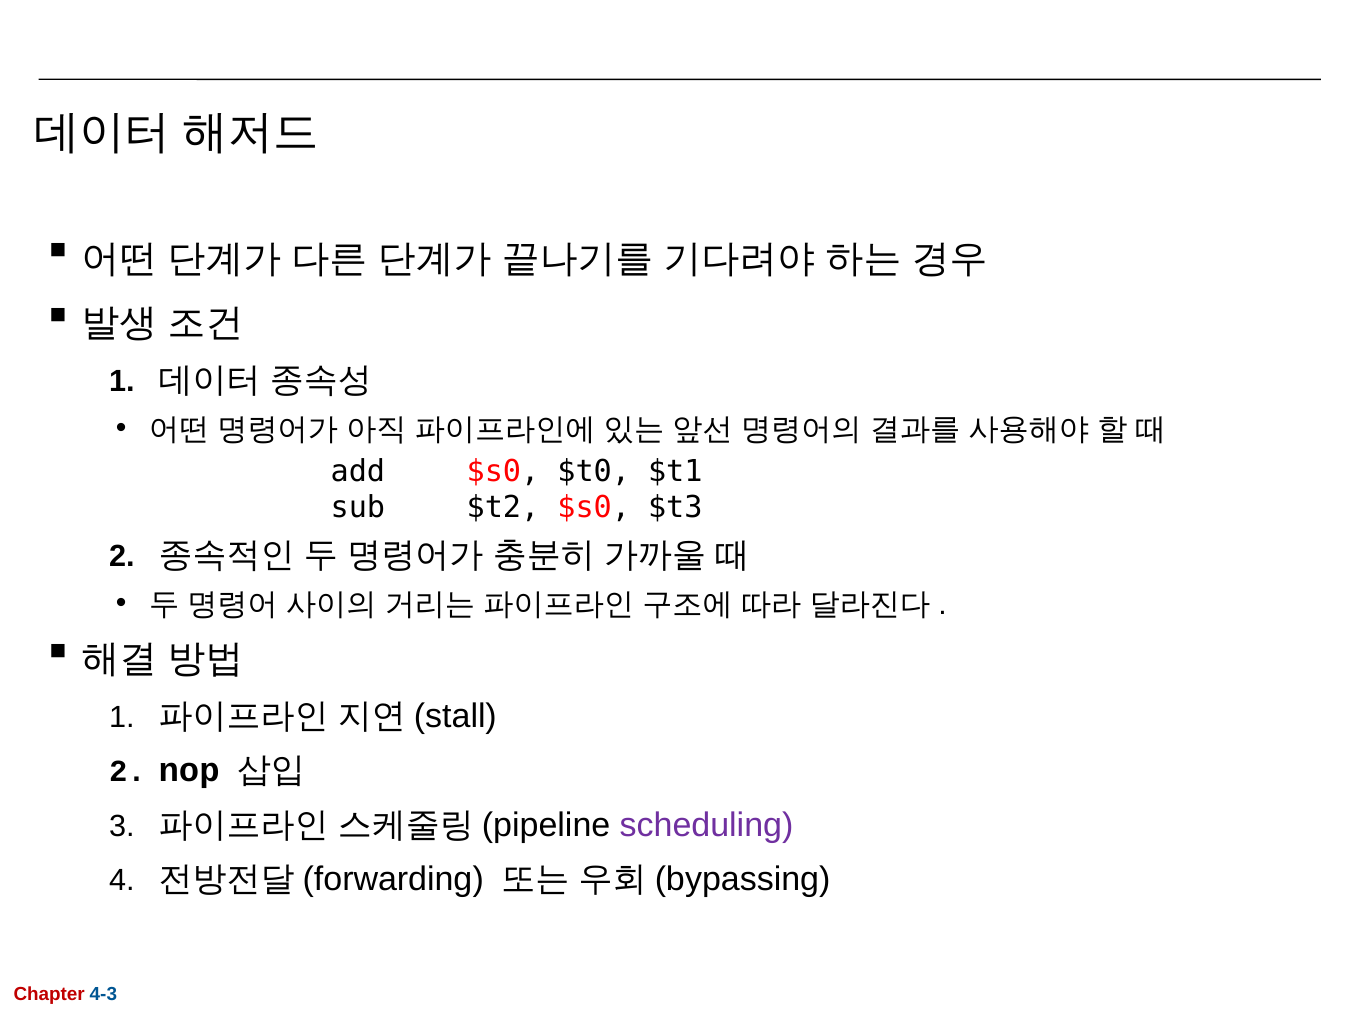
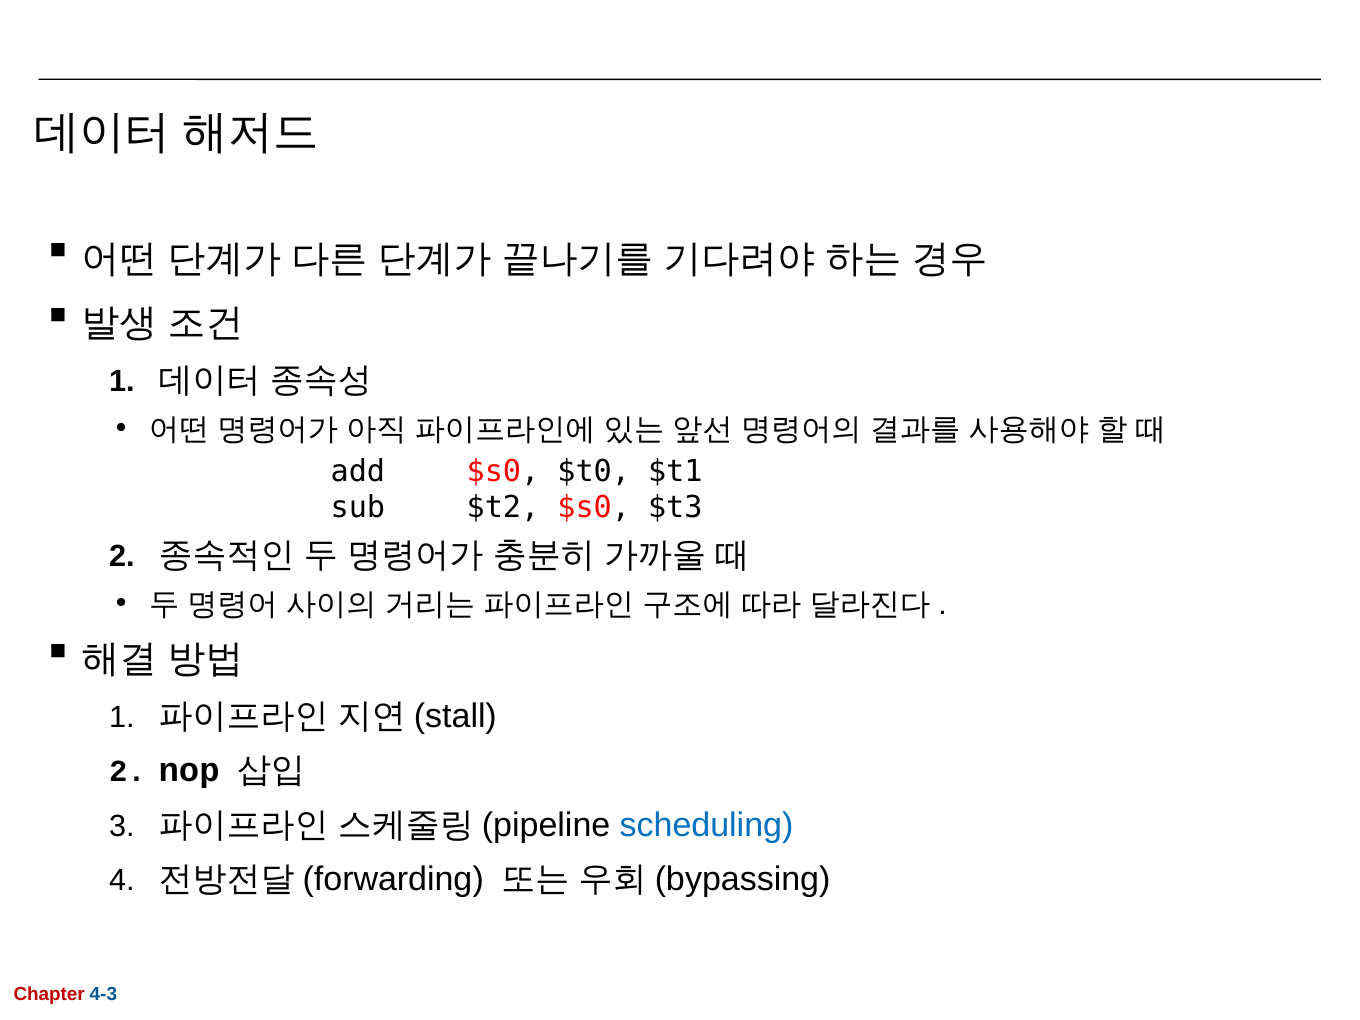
scheduling colour: purple -> blue
